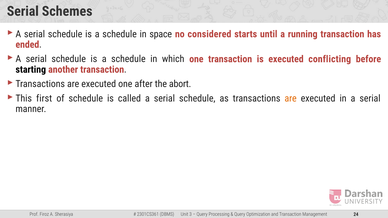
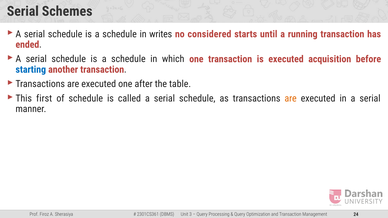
space: space -> writes
conflicting: conflicting -> acquisition
starting colour: black -> blue
abort: abort -> table
